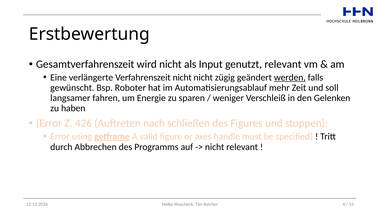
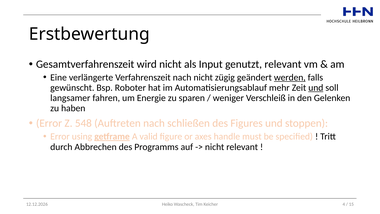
Verfahrenszeit nicht: nicht -> nach
und at (316, 88) underline: none -> present
426: 426 -> 548
